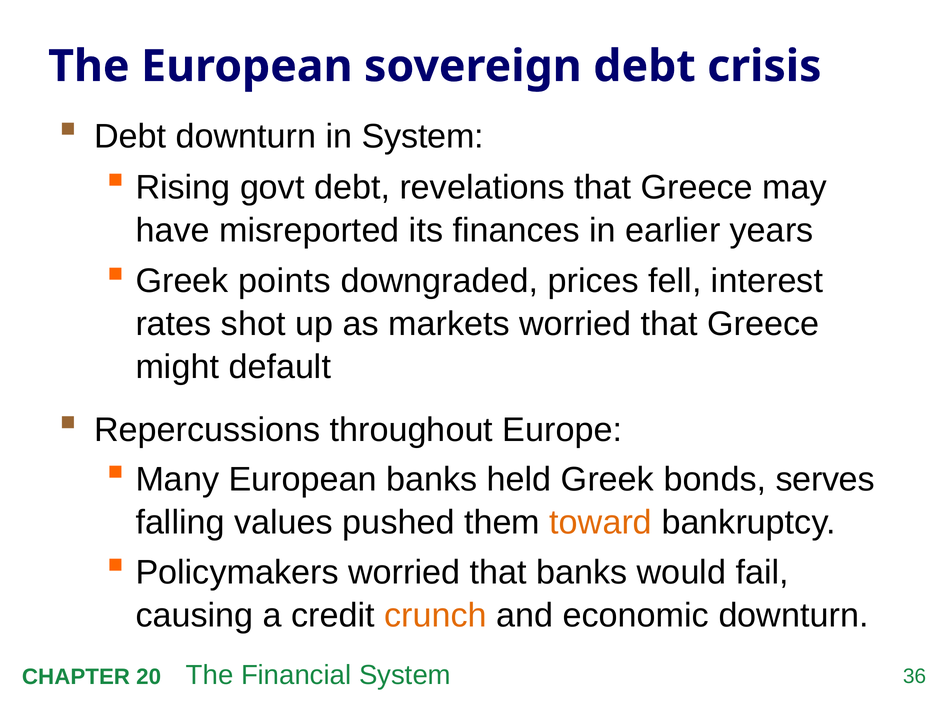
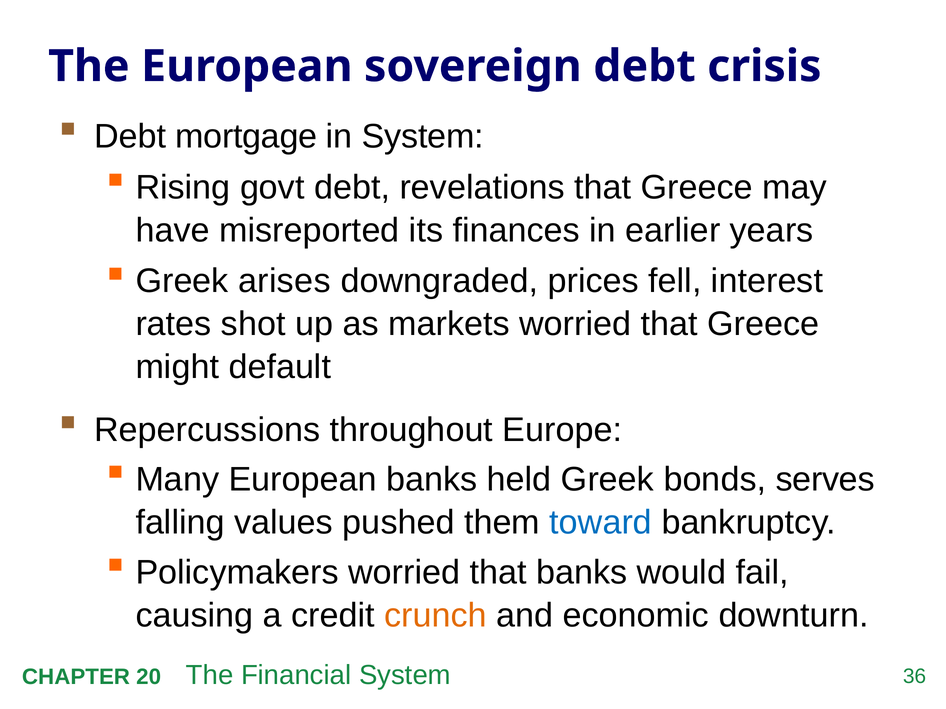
Debt downturn: downturn -> mortgage
points: points -> arises
toward colour: orange -> blue
